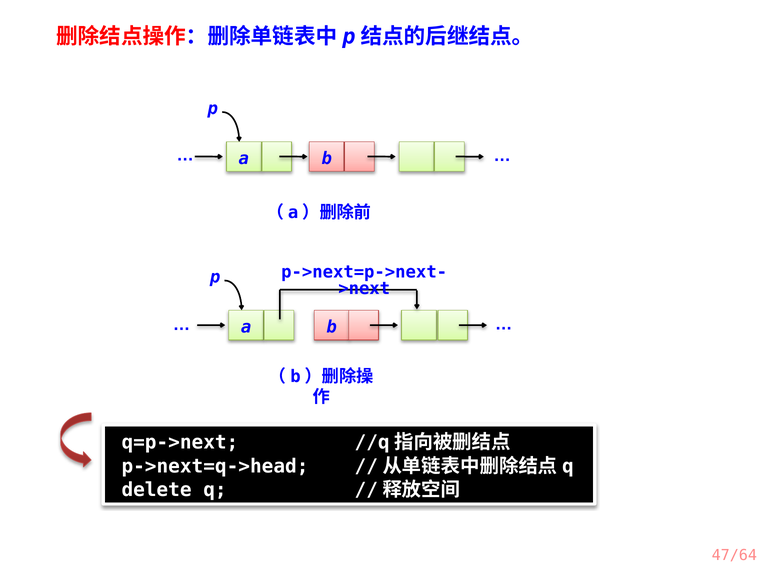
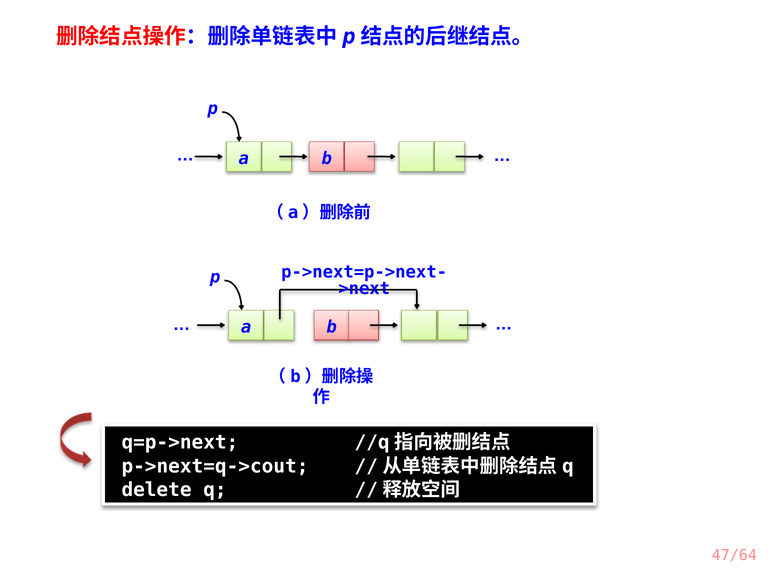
p->next=q->head: p->next=q->head -> p->next=q->cout
